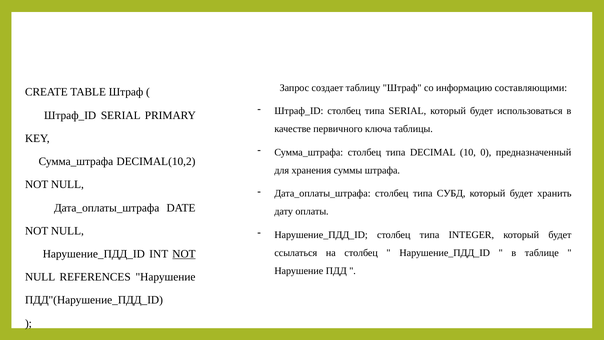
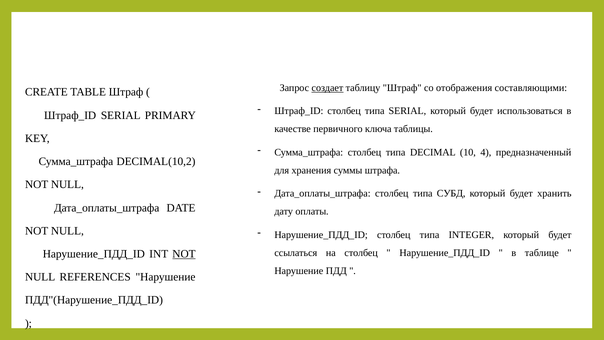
создает underline: none -> present
информацию: информацию -> отображения
0: 0 -> 4
